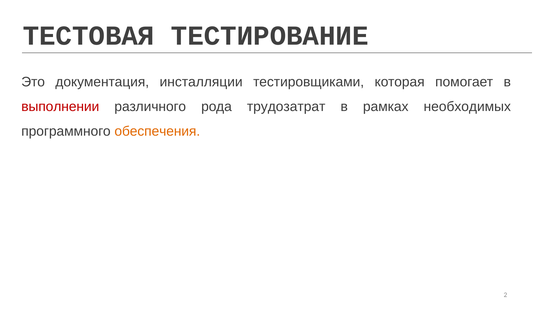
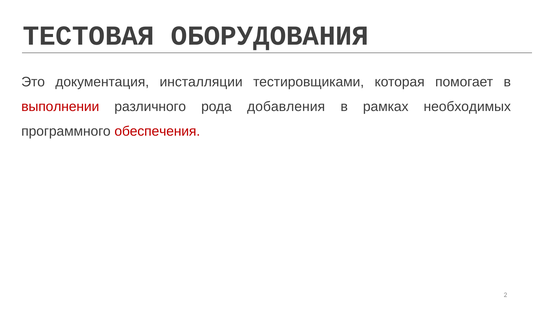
ТЕСТИРОВАНИЕ: ТЕСТИРОВАНИЕ -> ОБОРУДОВАНИЯ
трудозатрат: трудозатрат -> добавления
обеспечения colour: orange -> red
